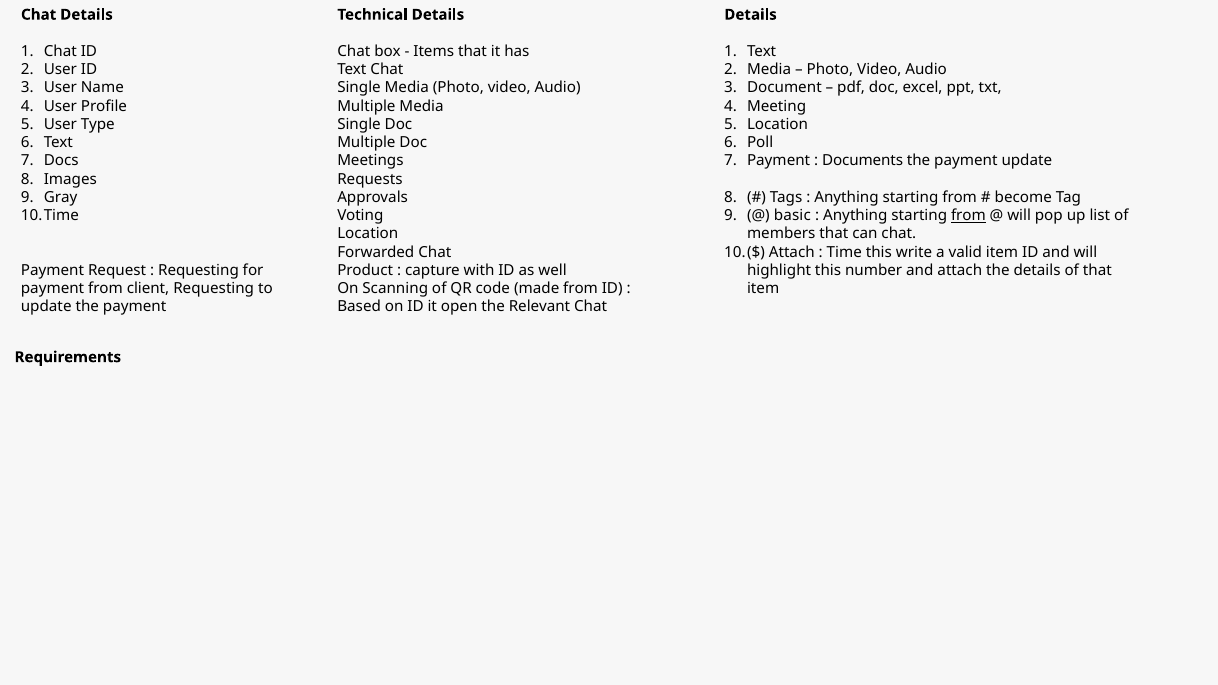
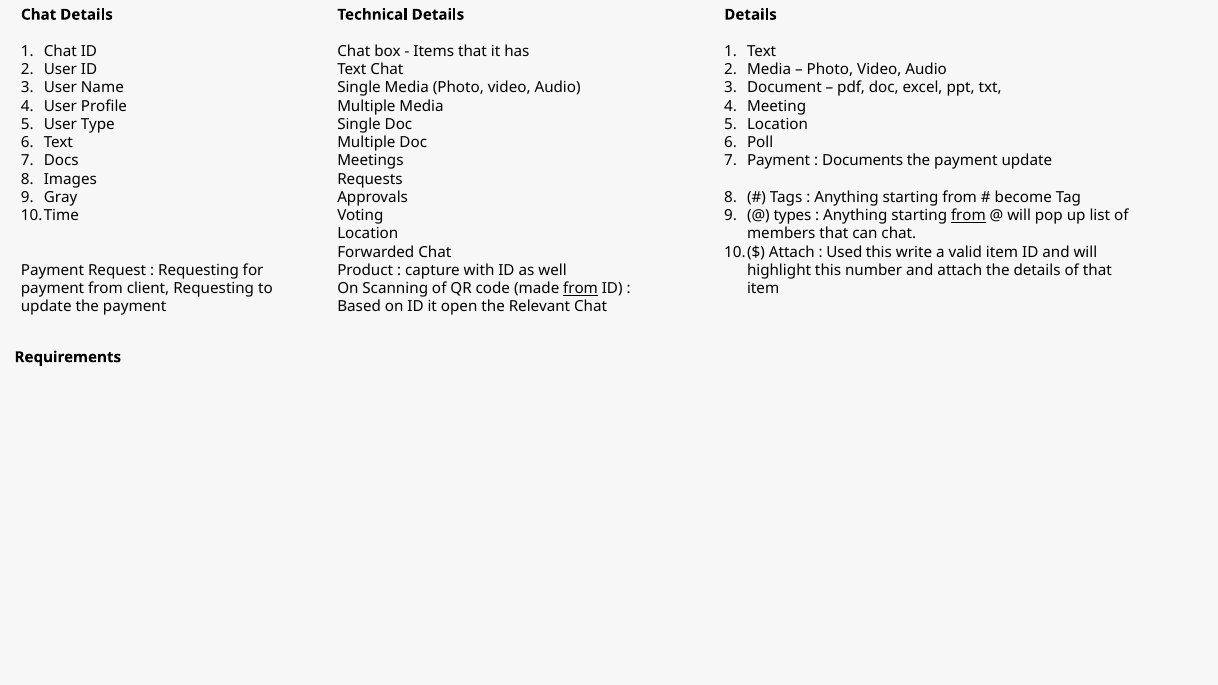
basic: basic -> types
Time: Time -> Used
from at (581, 289) underline: none -> present
